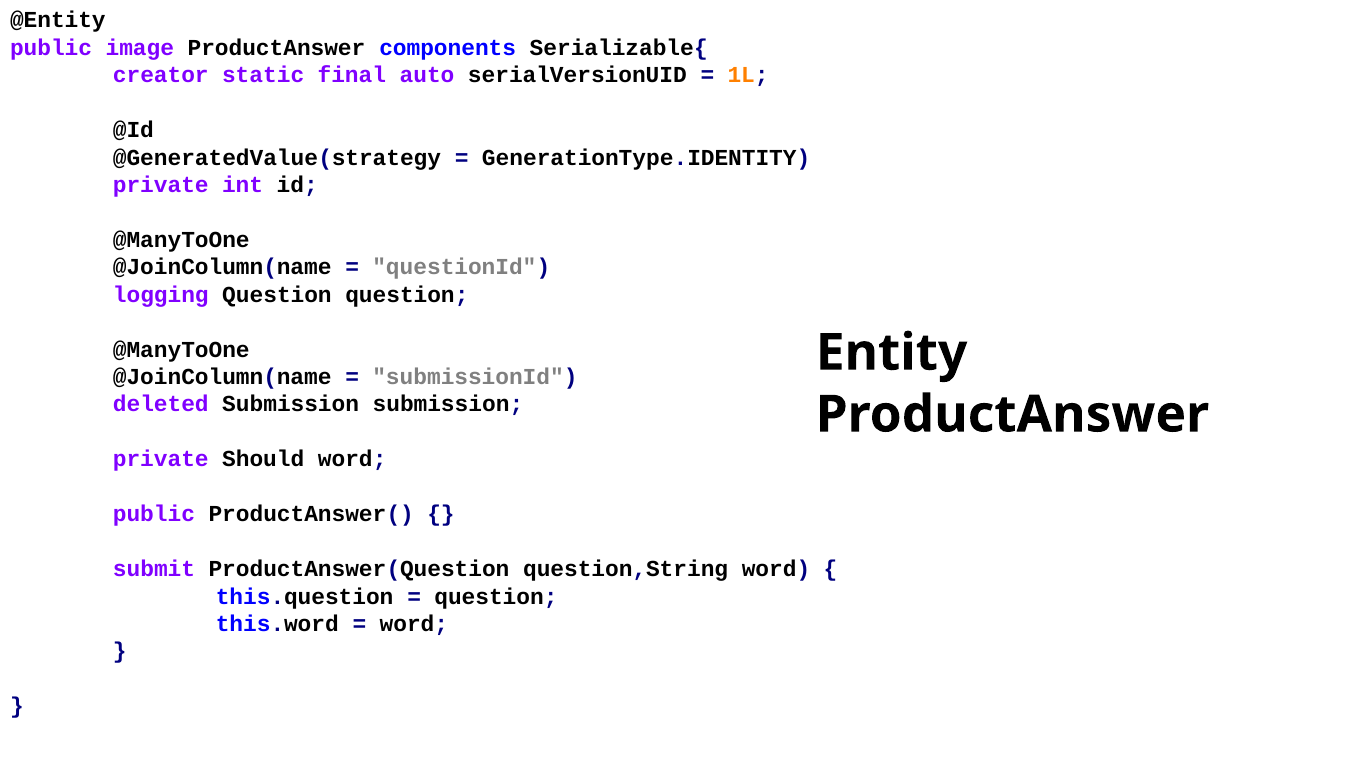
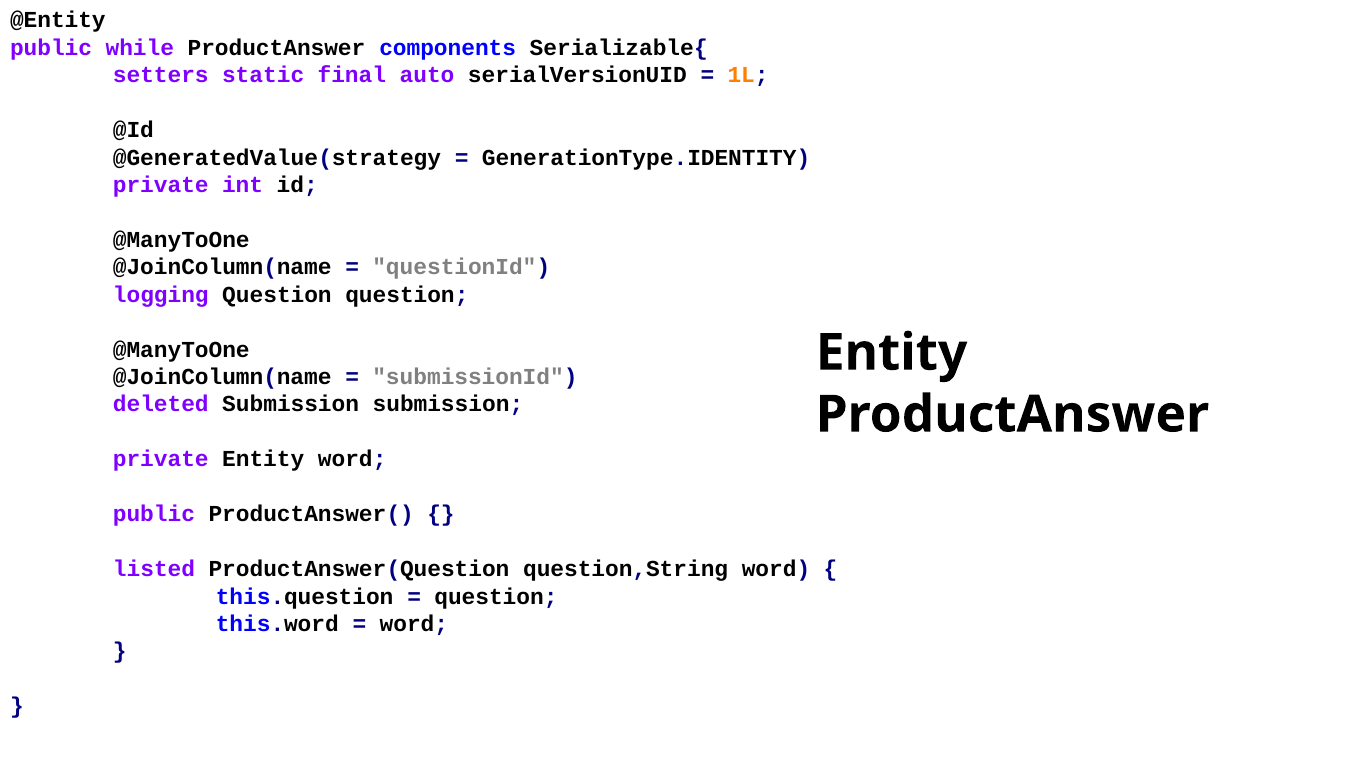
image: image -> while
creator: creator -> setters
private Should: Should -> Entity
submit: submit -> listed
